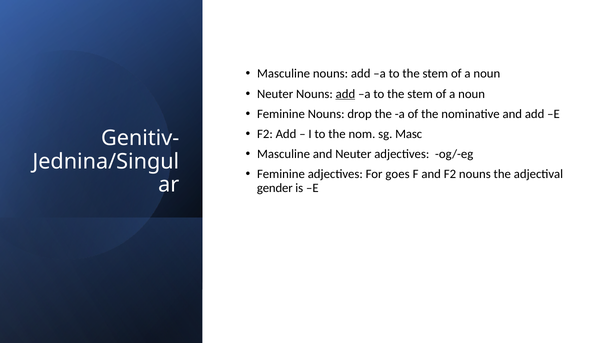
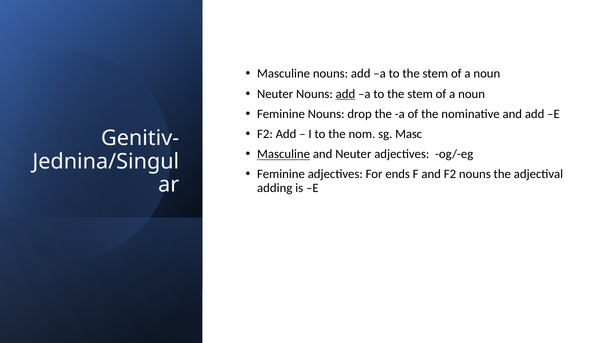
Masculine at (284, 154) underline: none -> present
goes: goes -> ends
gender: gender -> adding
